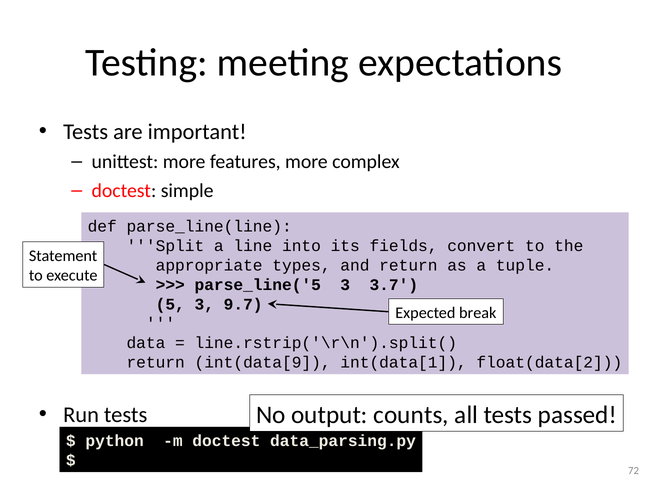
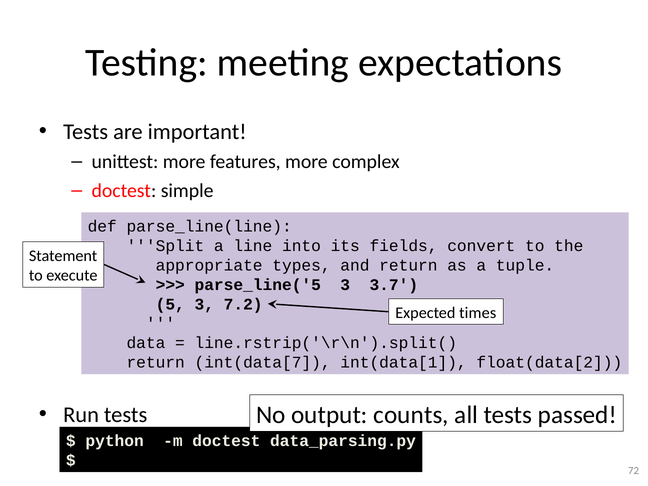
9.7: 9.7 -> 7.2
break: break -> times
int(data[9: int(data[9 -> int(data[7
